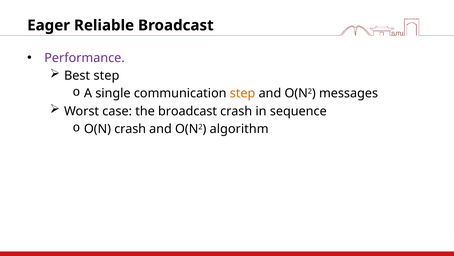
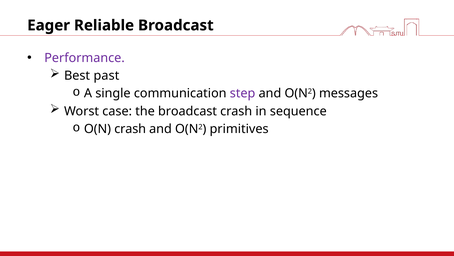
Best step: step -> past
step at (243, 93) colour: orange -> purple
algorithm: algorithm -> primitives
